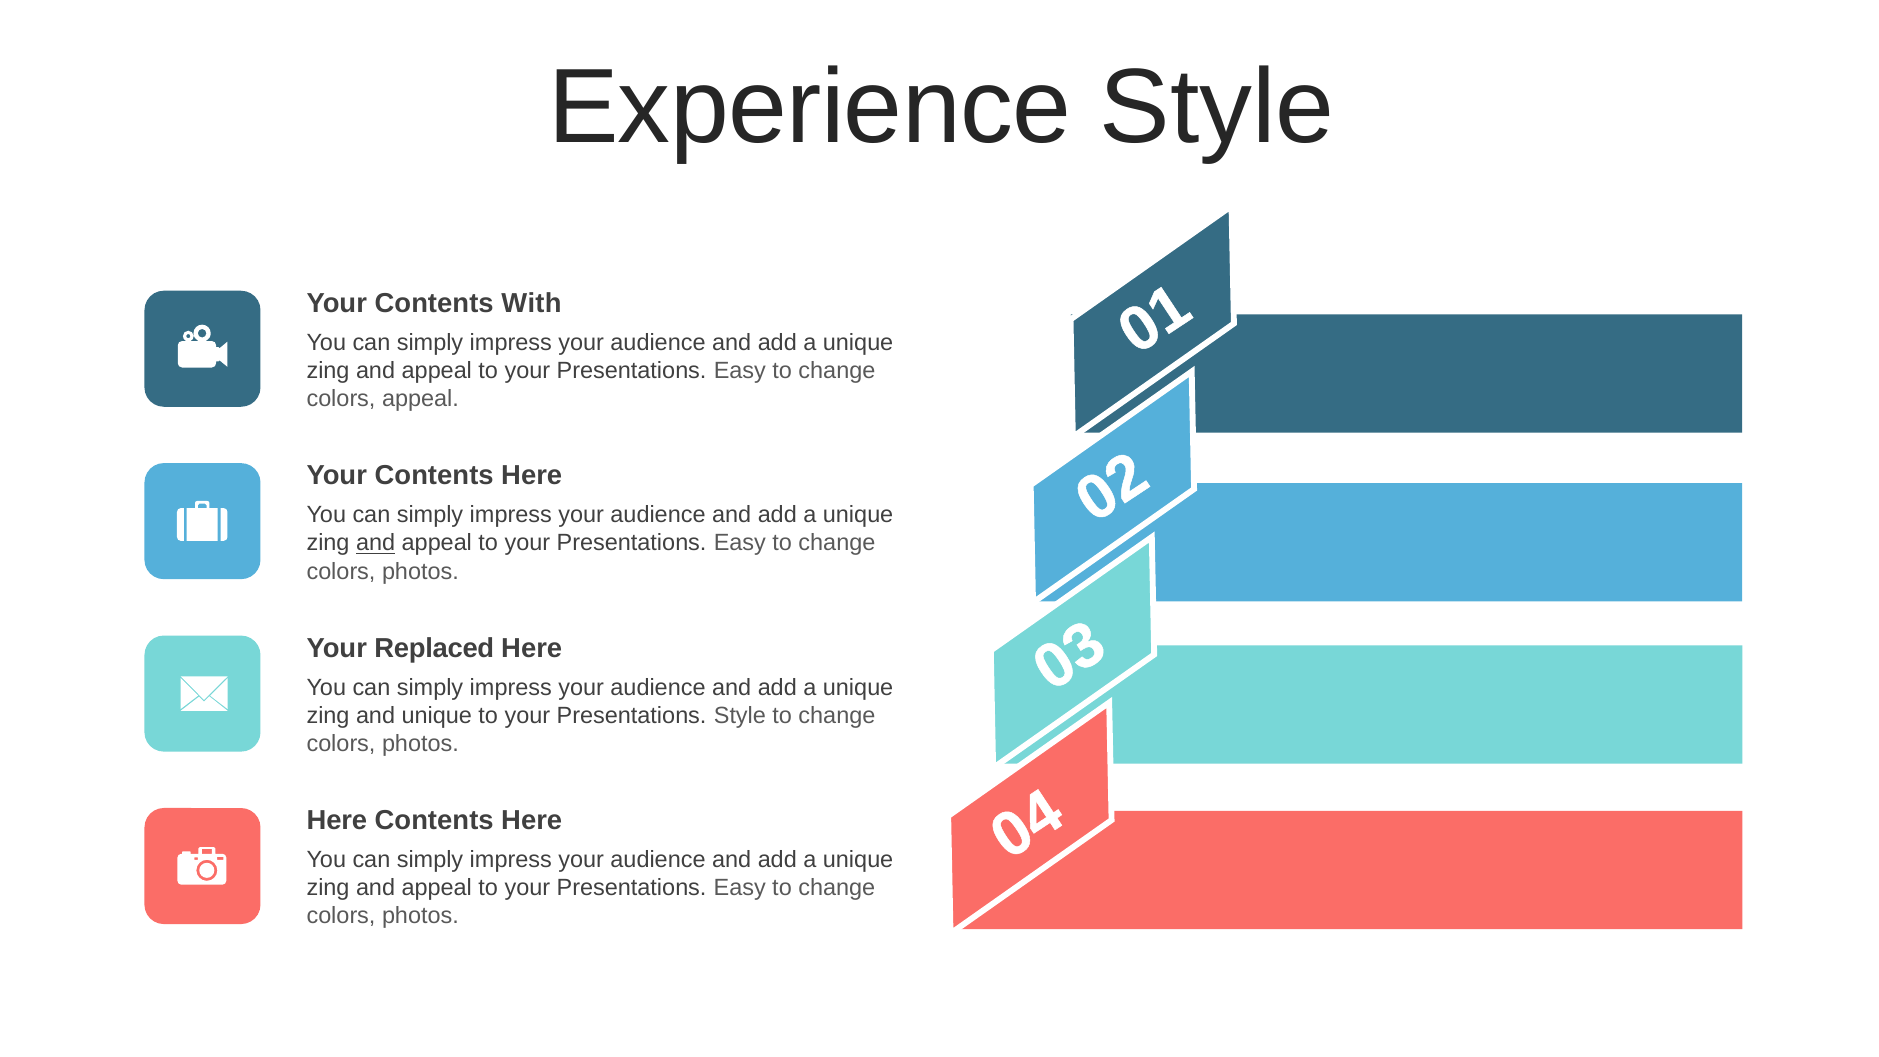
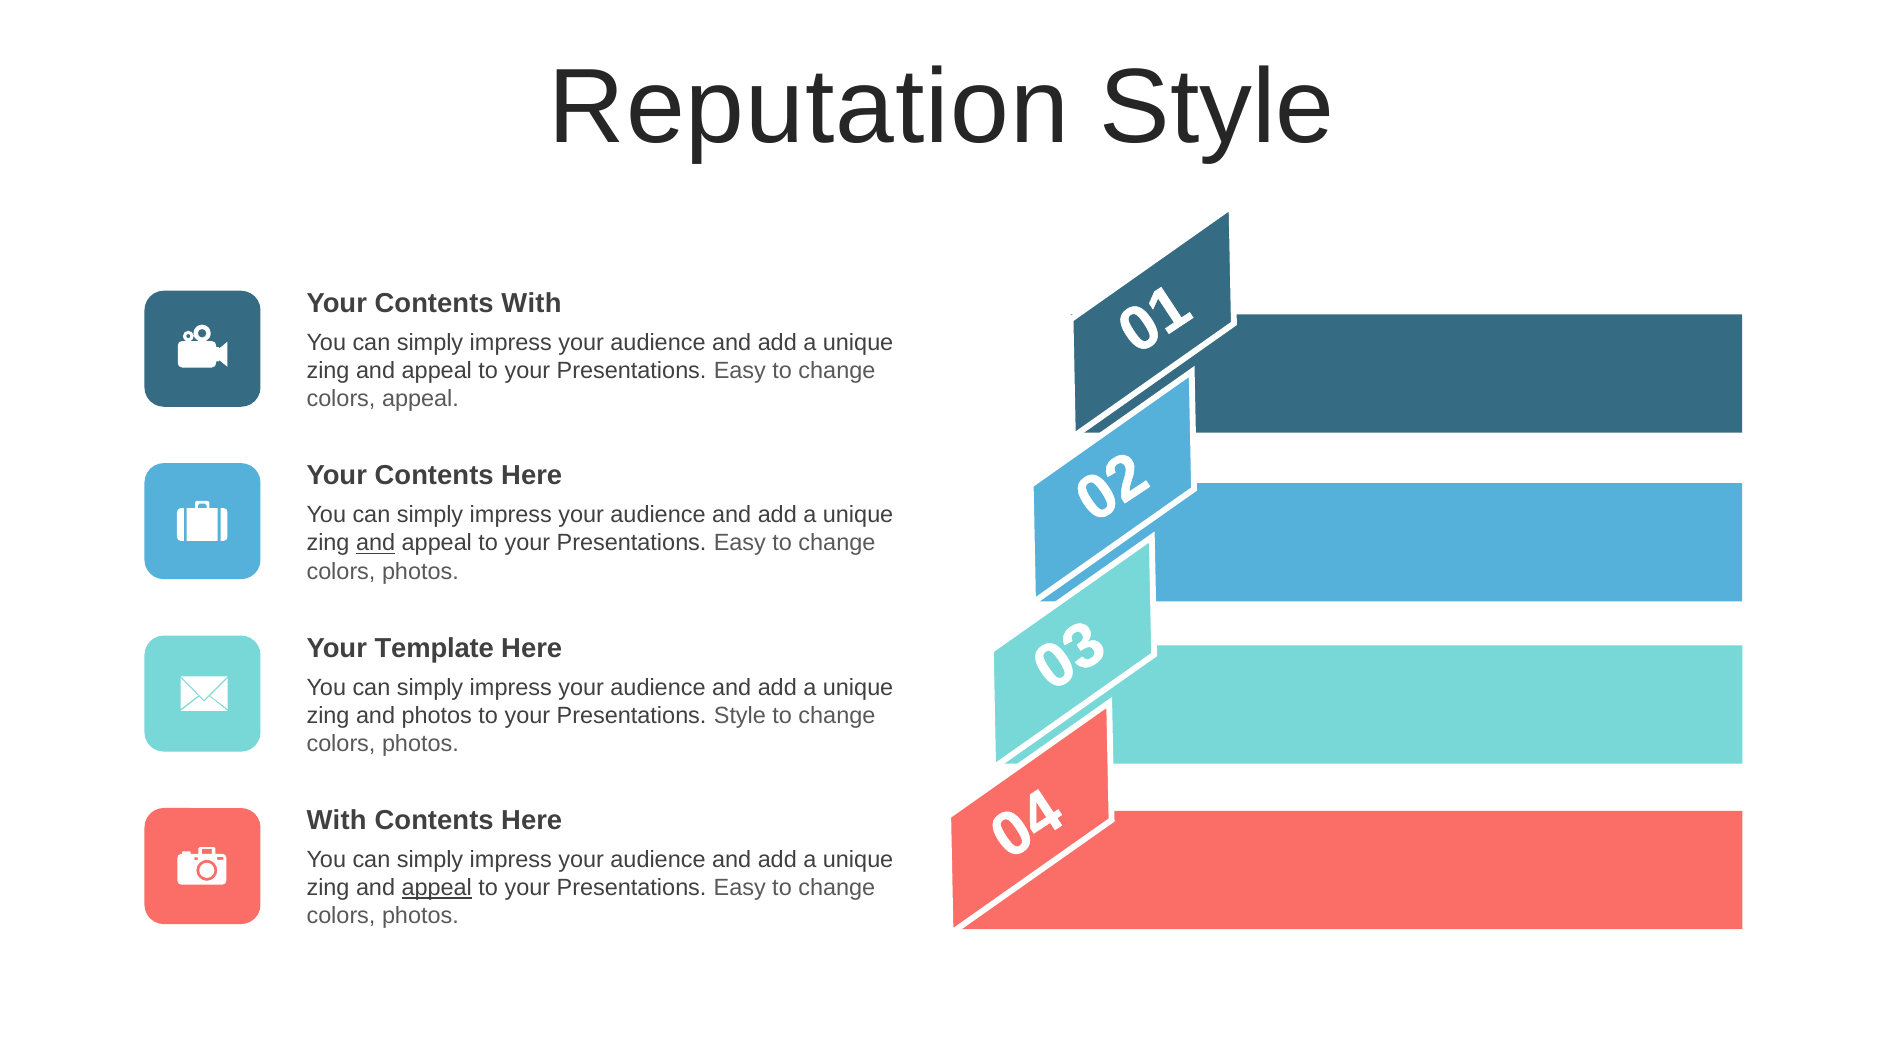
Experience: Experience -> Reputation
Replaced: Replaced -> Template
and unique: unique -> photos
Here at (337, 820): Here -> With
appeal at (437, 888) underline: none -> present
